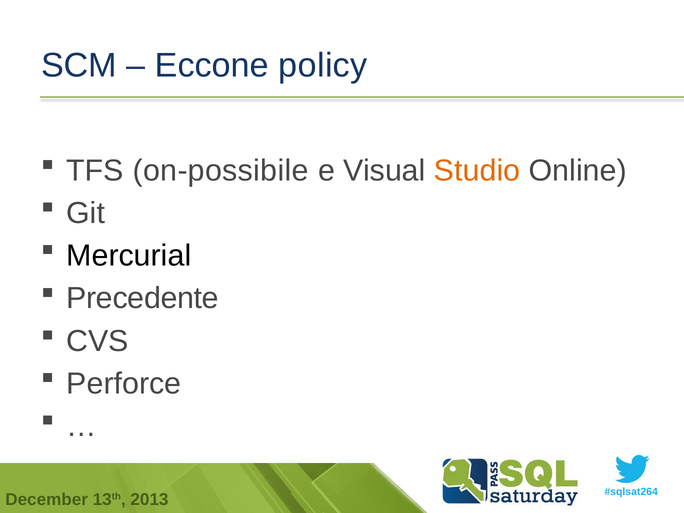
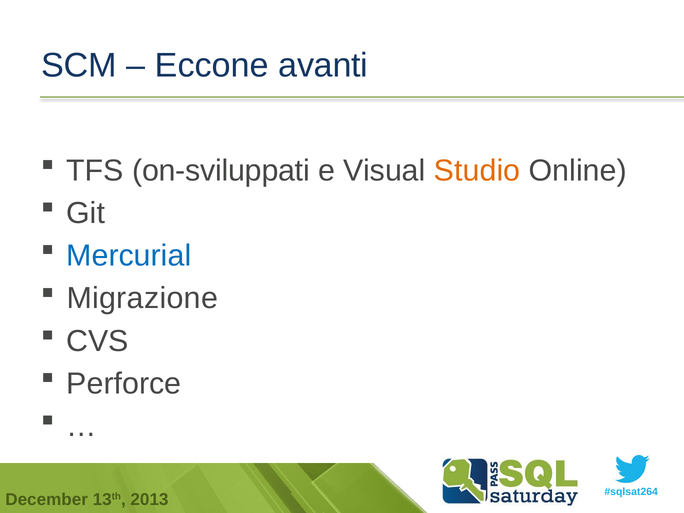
policy: policy -> avanti
on-possibile: on-possibile -> on-sviluppati
Mercurial colour: black -> blue
Precedente: Precedente -> Migrazione
